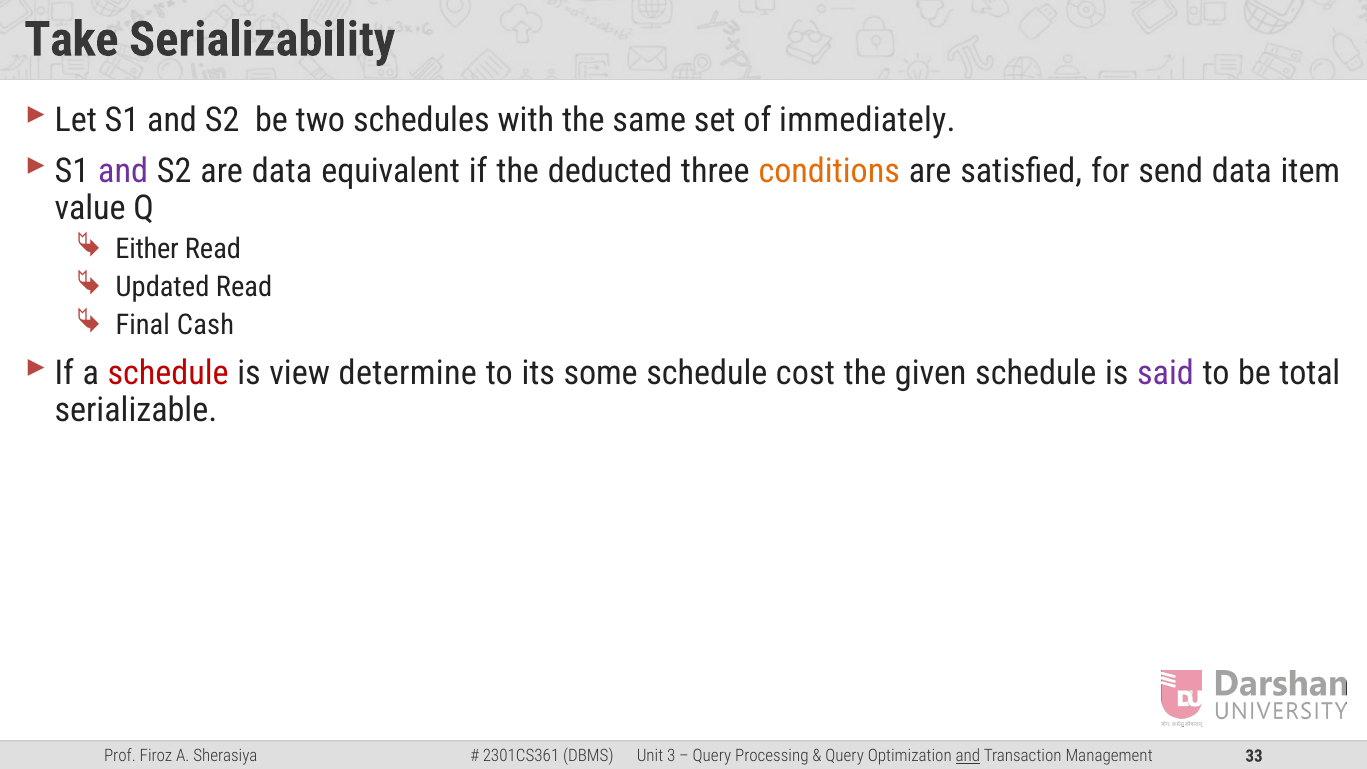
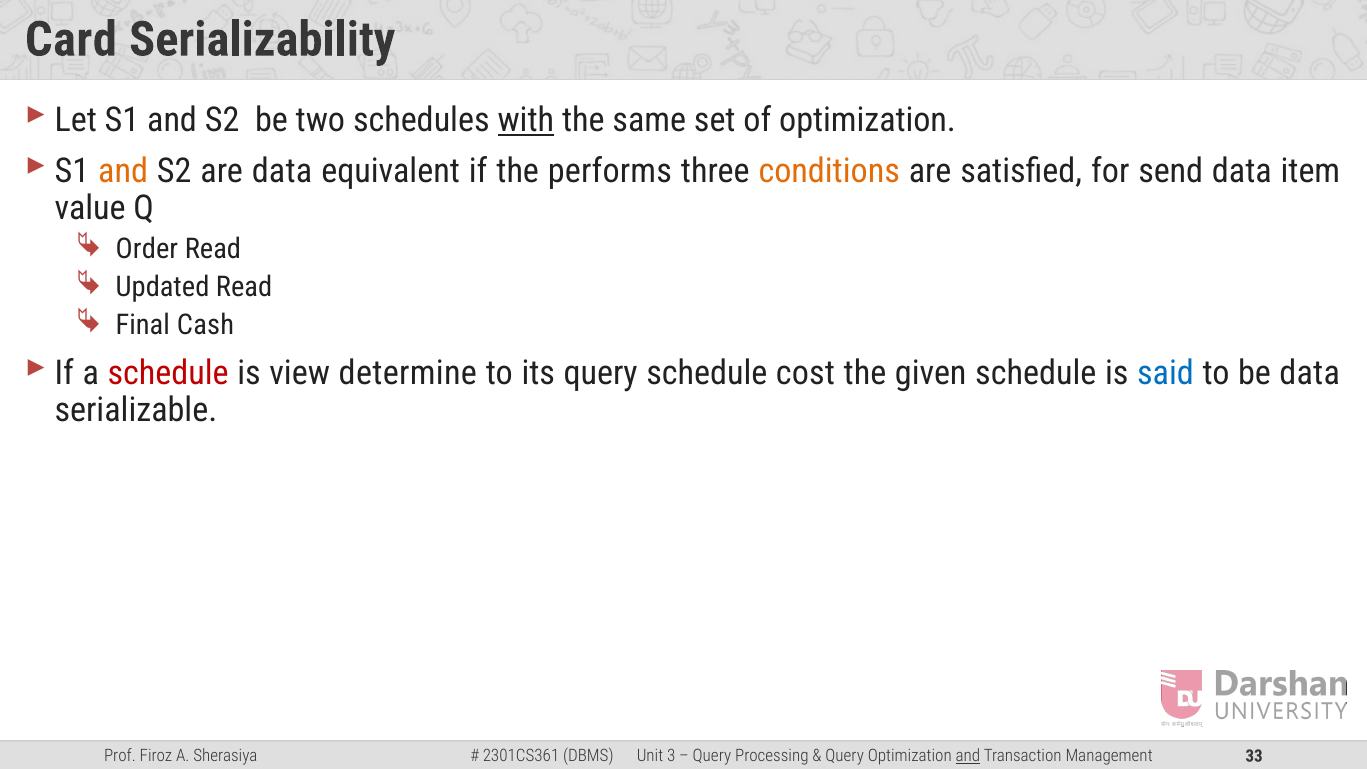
Take: Take -> Card
with underline: none -> present
of immediately: immediately -> optimization
and at (123, 171) colour: purple -> orange
deducted: deducted -> performs
Either: Either -> Order
its some: some -> query
said colour: purple -> blue
be total: total -> data
